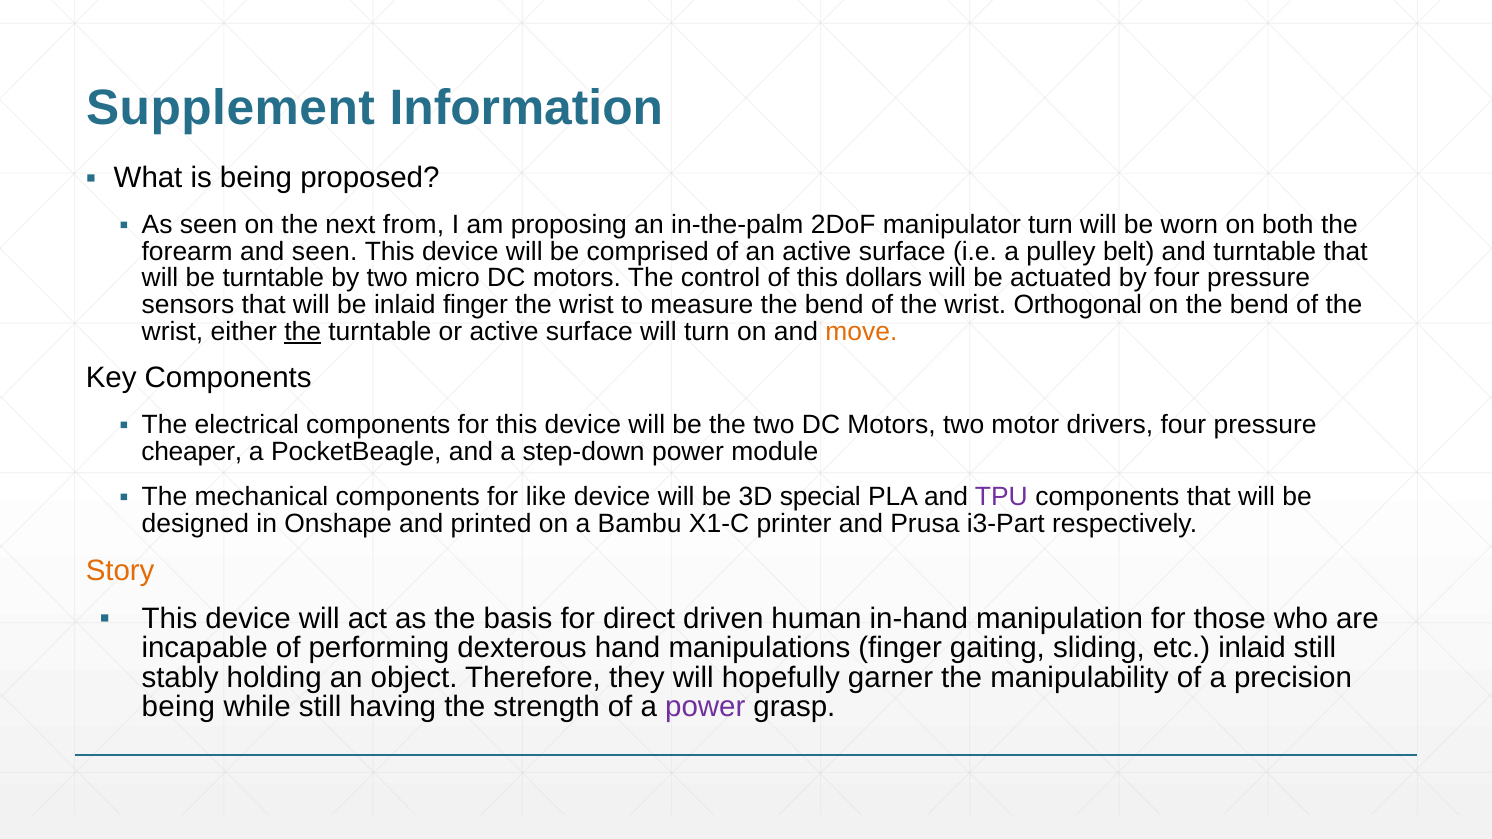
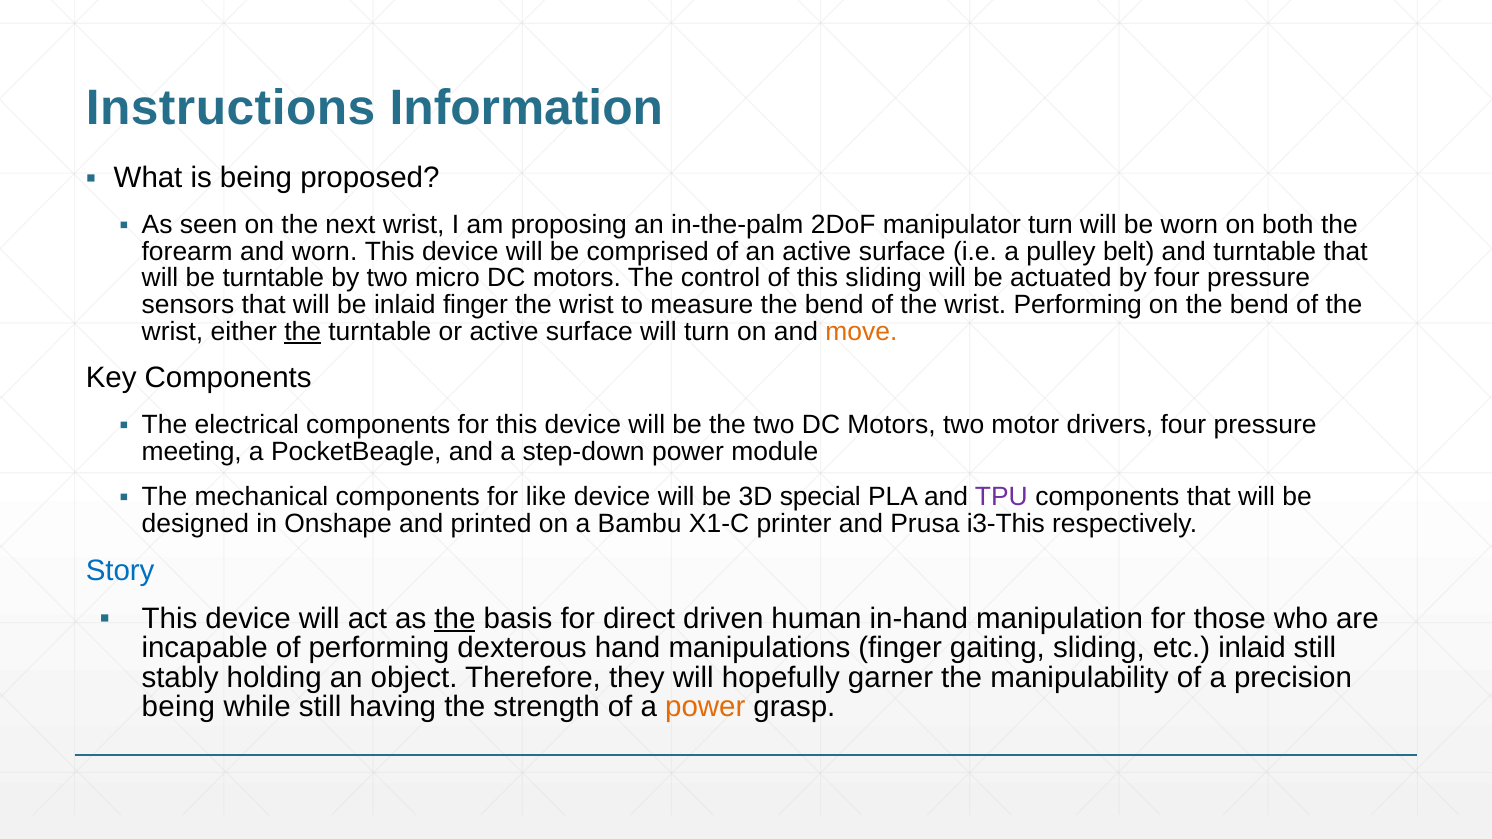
Supplement: Supplement -> Instructions
next from: from -> wrist
and seen: seen -> worn
this dollars: dollars -> sliding
wrist Orthogonal: Orthogonal -> Performing
cheaper: cheaper -> meeting
i3-Part: i3-Part -> i3-This
Story colour: orange -> blue
the at (455, 619) underline: none -> present
power at (705, 707) colour: purple -> orange
